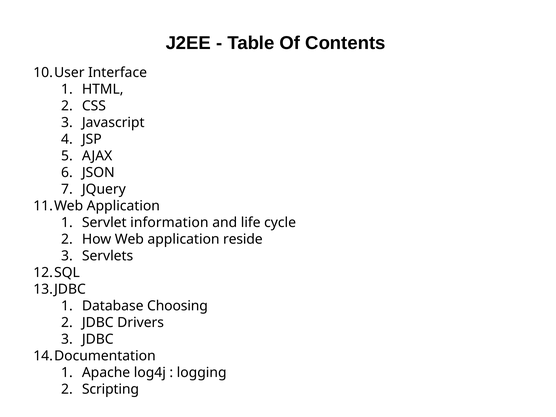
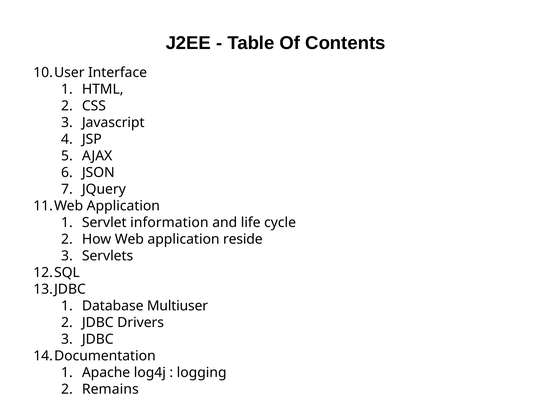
Choosing: Choosing -> Multiuser
Scripting: Scripting -> Remains
